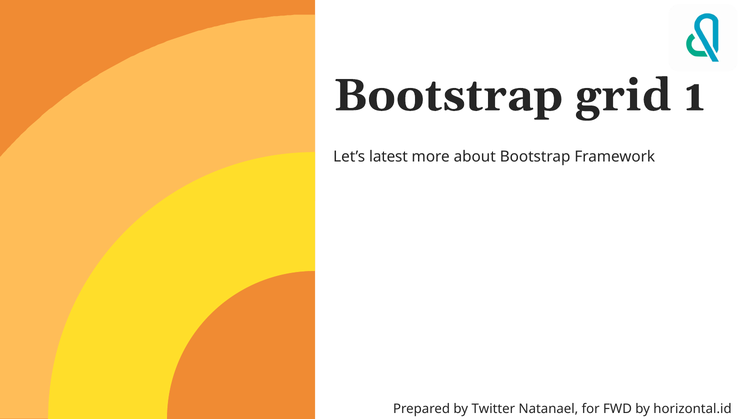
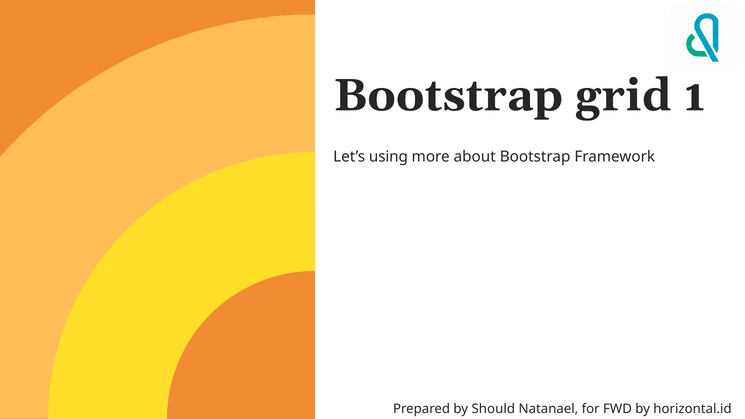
latest: latest -> using
Twitter: Twitter -> Should
